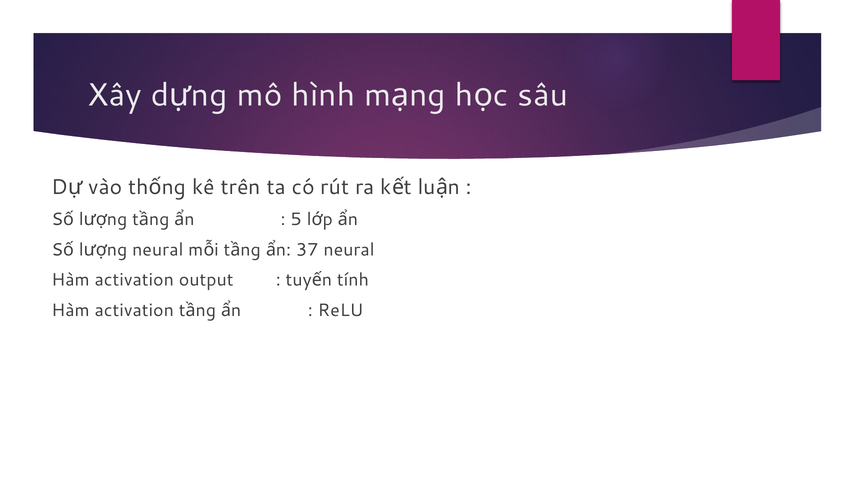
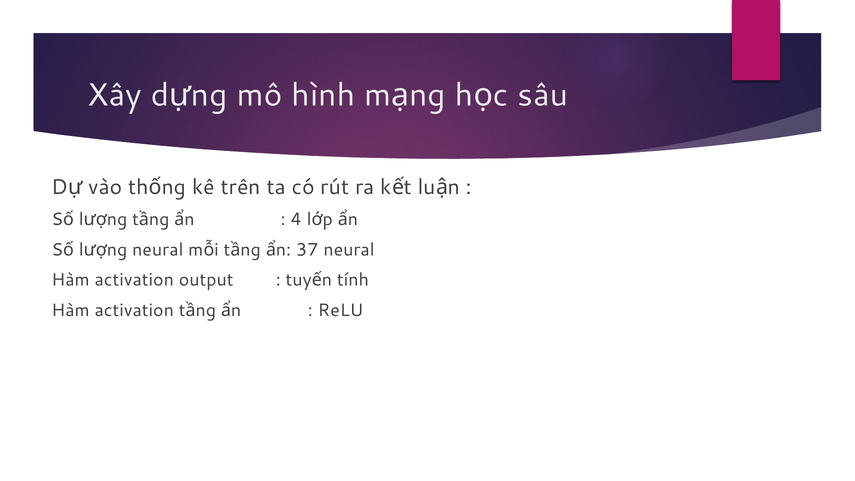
5: 5 -> 4
